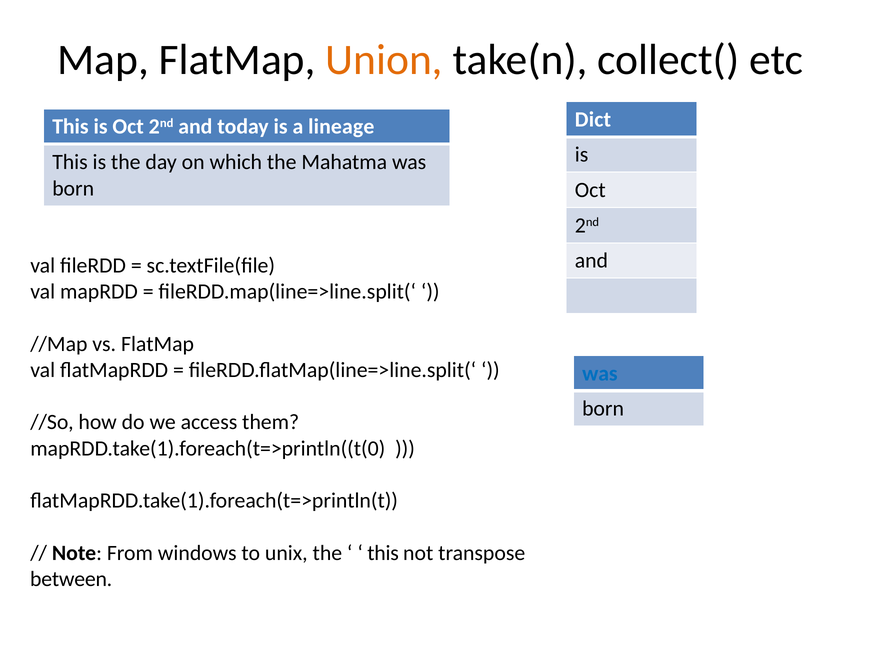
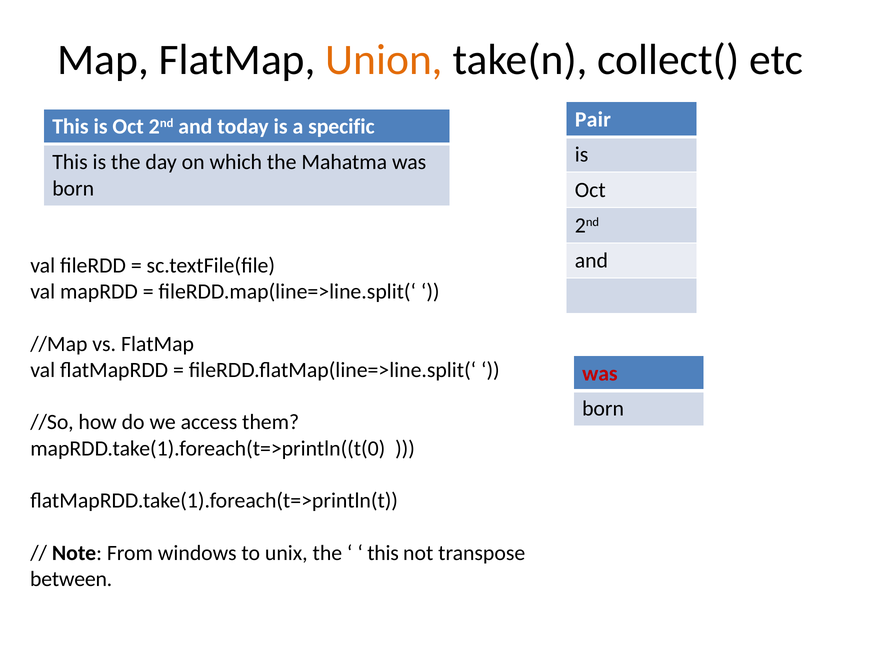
Dict: Dict -> Pair
lineage: lineage -> specific
was at (600, 374) colour: blue -> red
